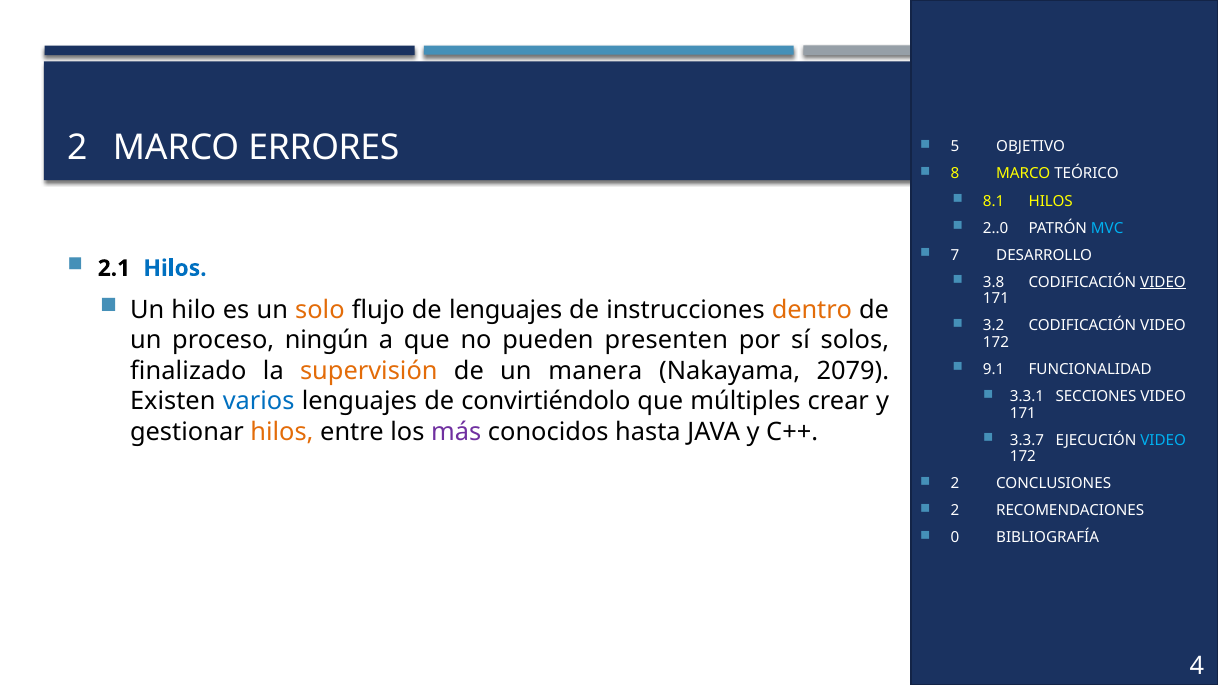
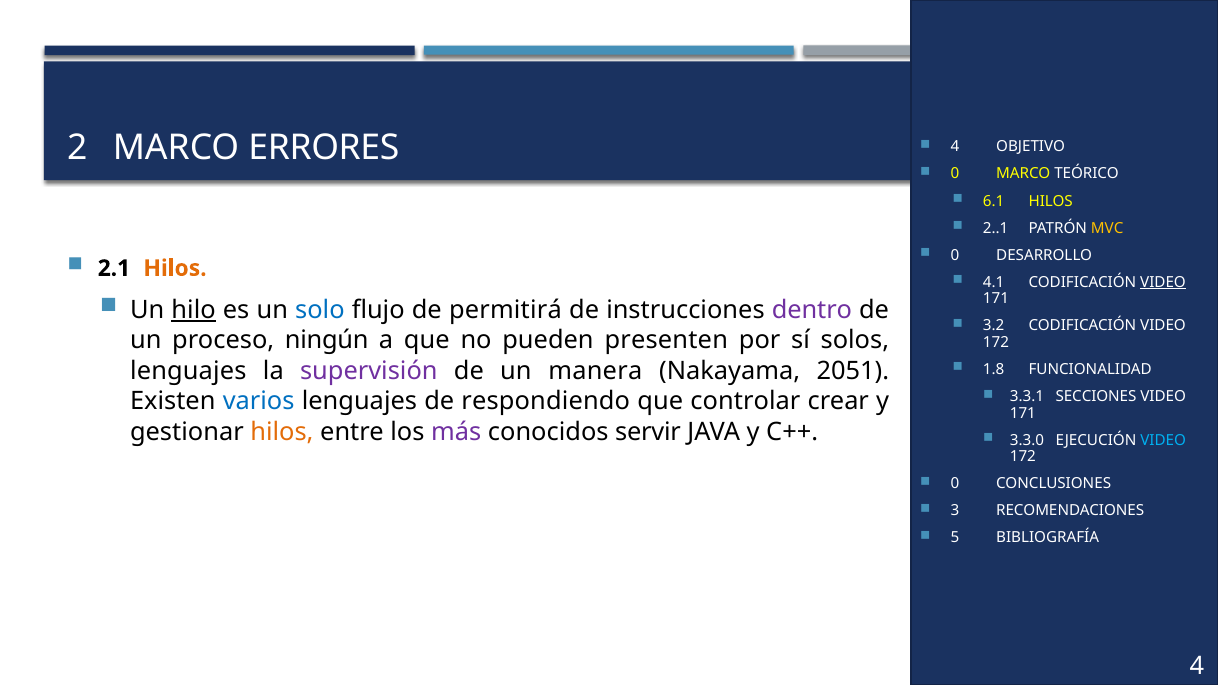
5 at (955, 147): 5 -> 4
8 at (955, 174): 8 -> 0
8.1: 8.1 -> 6.1
2..0: 2..0 -> 2..1
MVC colour: light blue -> yellow
7 at (955, 255): 7 -> 0
Hilos at (175, 268) colour: blue -> orange
3.8: 3.8 -> 4.1
hilo underline: none -> present
solo colour: orange -> blue
de lenguajes: lenguajes -> permitirá
dentro colour: orange -> purple
9.1: 9.1 -> 1.8
finalizado at (188, 371): finalizado -> lenguajes
supervisión colour: orange -> purple
2079: 2079 -> 2051
convirtiéndolo: convirtiéndolo -> respondiendo
múltiples: múltiples -> controlar
hasta: hasta -> servir
3.3.7: 3.3.7 -> 3.3.0
2 at (955, 484): 2 -> 0
2 at (955, 511): 2 -> 3
0: 0 -> 5
